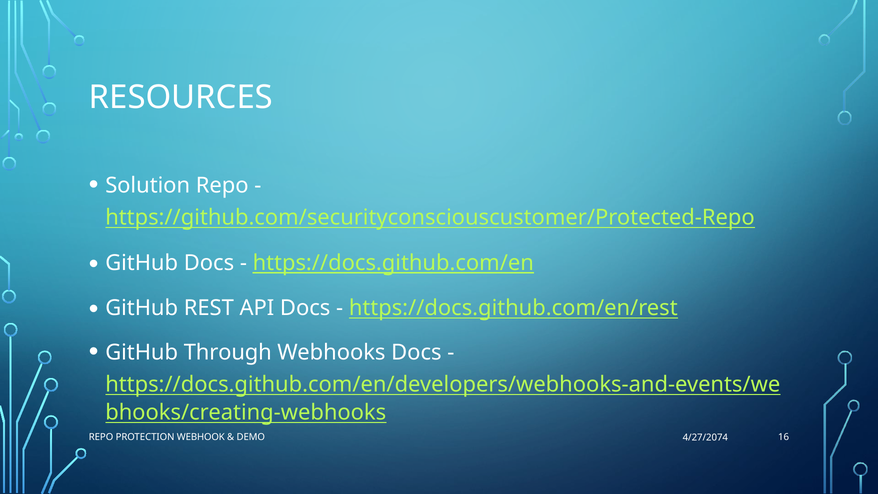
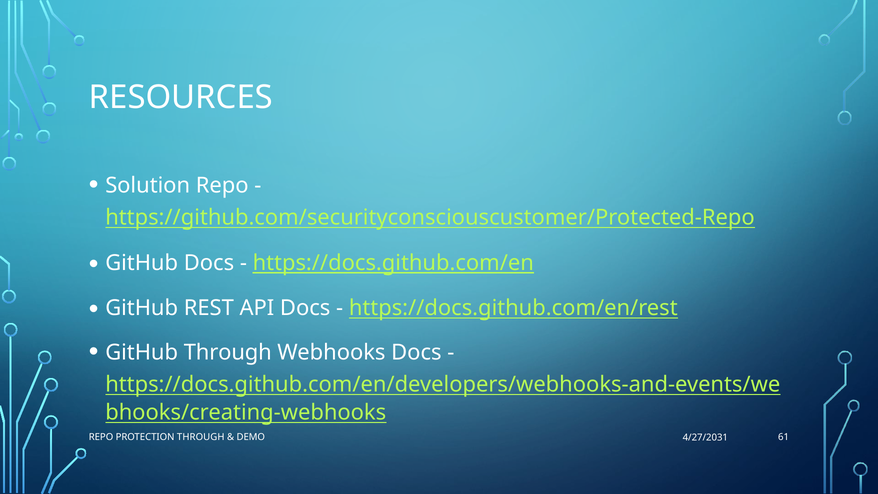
PROTECTION WEBHOOK: WEBHOOK -> THROUGH
16: 16 -> 61
4/27/2074: 4/27/2074 -> 4/27/2031
